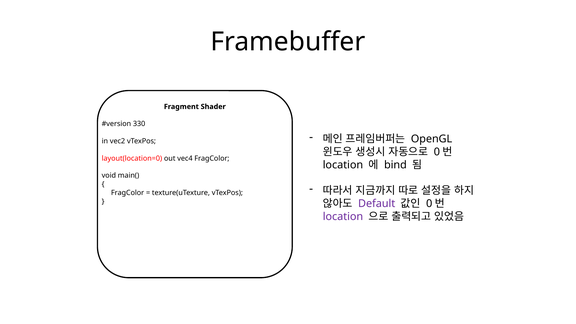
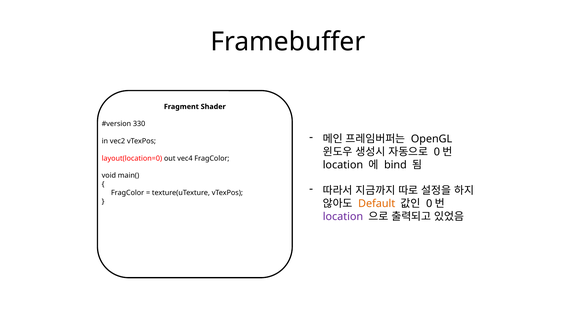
Default colour: purple -> orange
